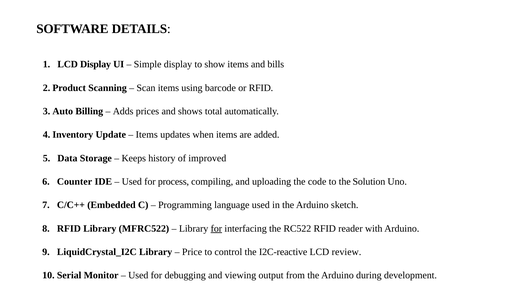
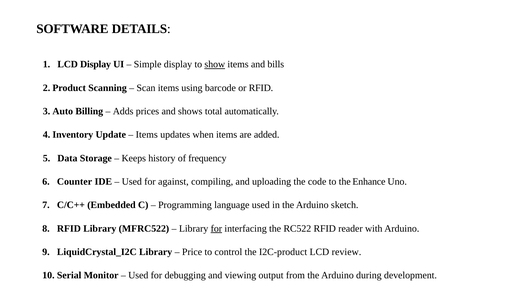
show underline: none -> present
improved: improved -> frequency
process: process -> against
Solution: Solution -> Enhance
I2C-reactive: I2C-reactive -> I2C-product
